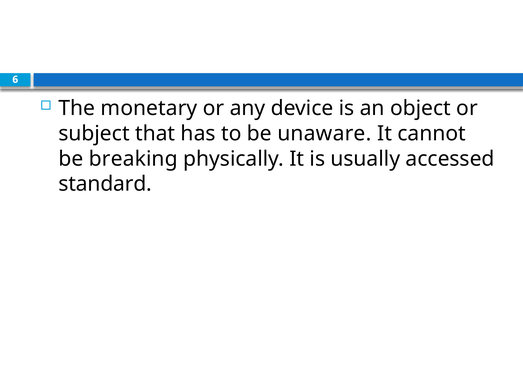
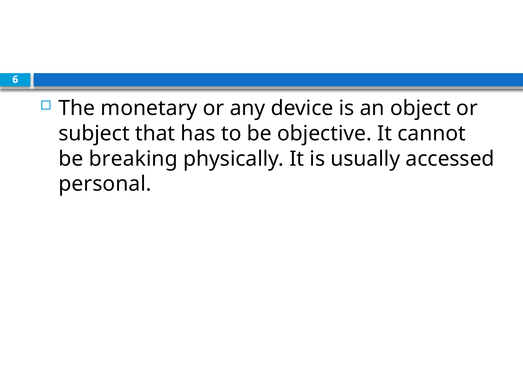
unaware: unaware -> objective
standard: standard -> personal
